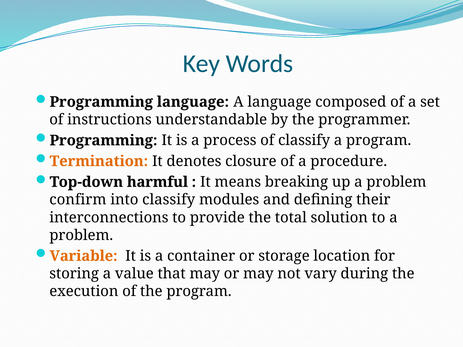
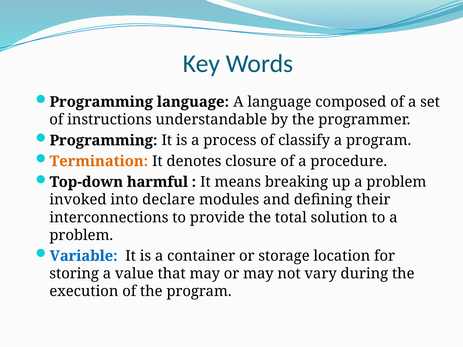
confirm: confirm -> invoked
into classify: classify -> declare
Variable colour: orange -> blue
